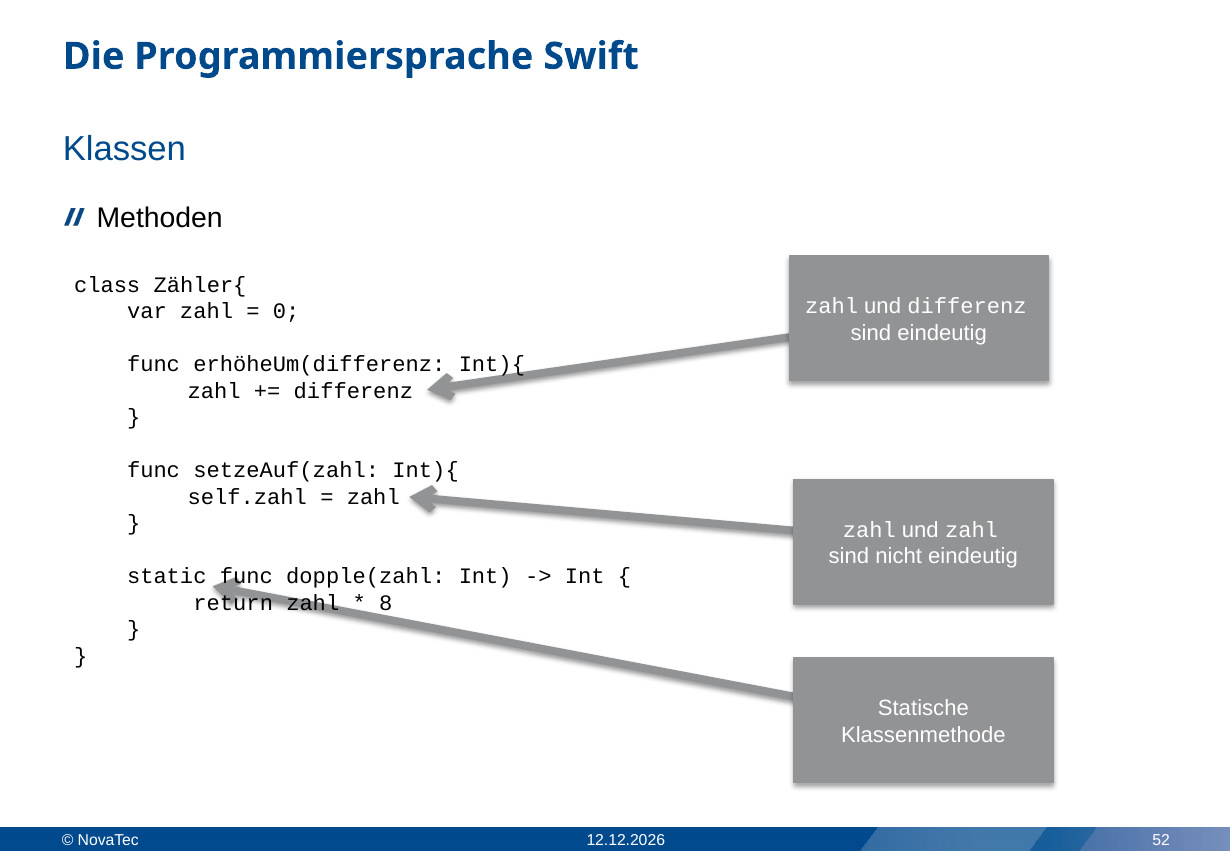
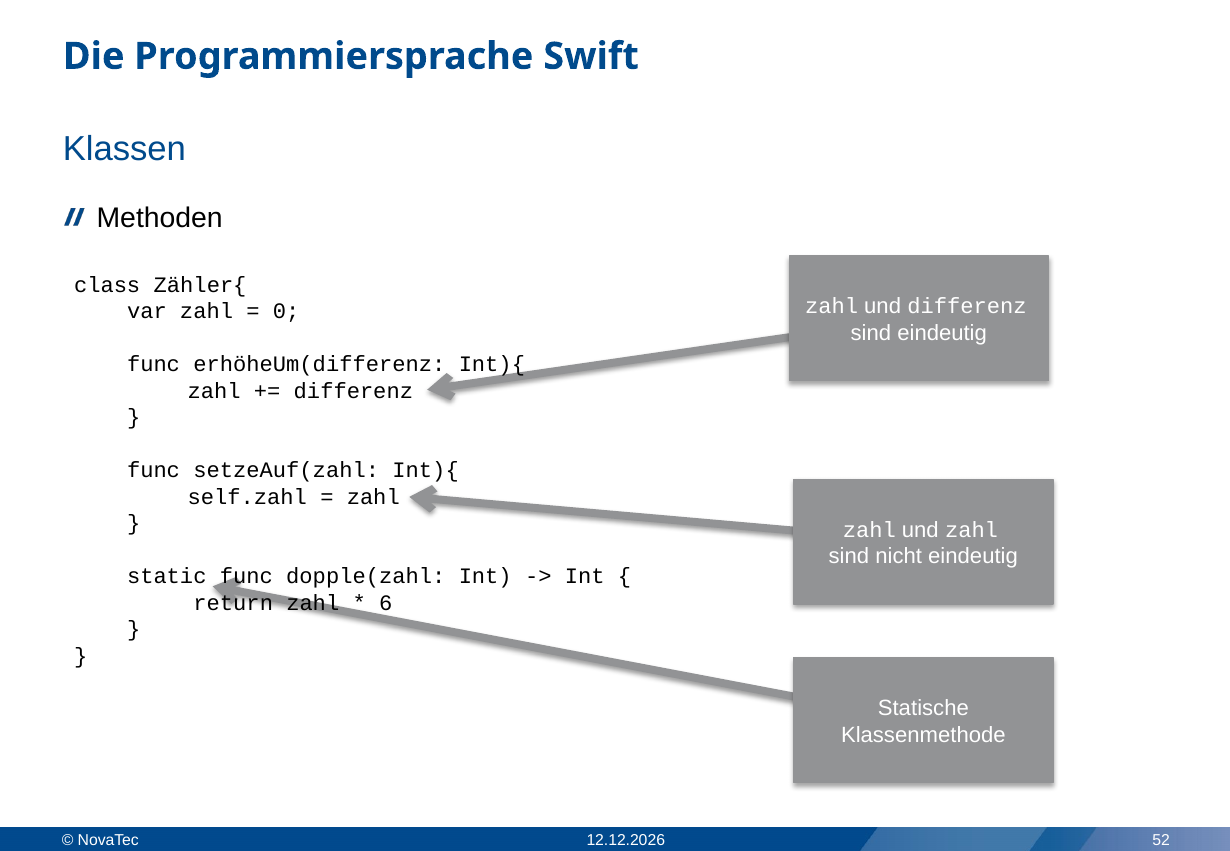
8: 8 -> 6
